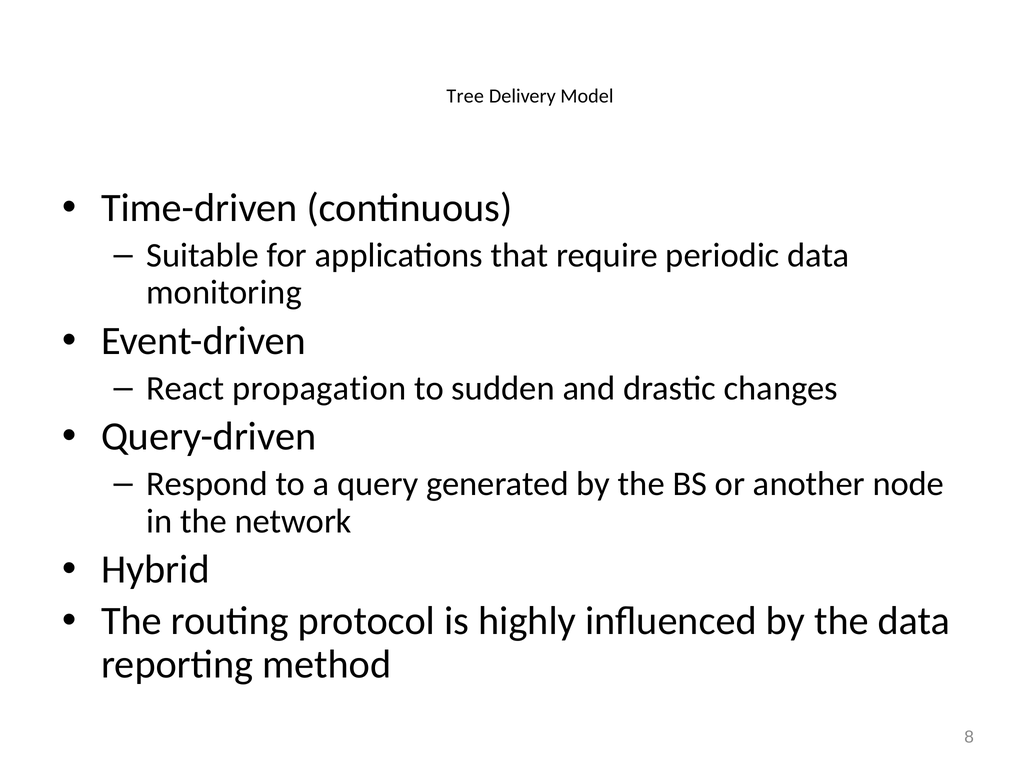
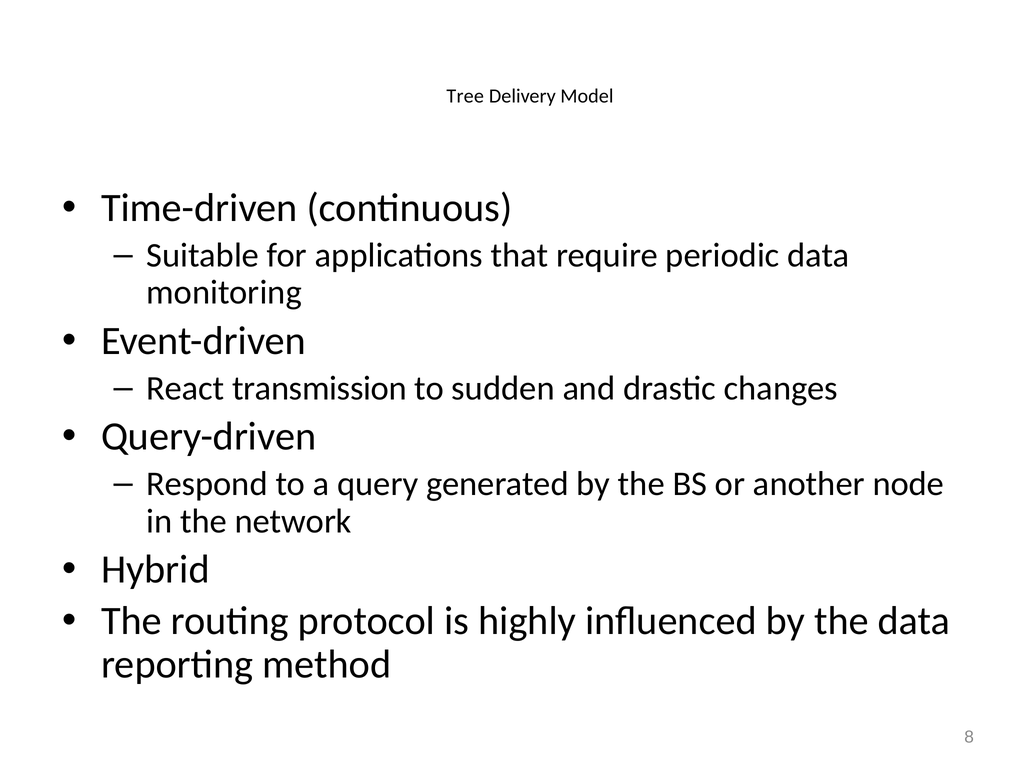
propagation: propagation -> transmission
